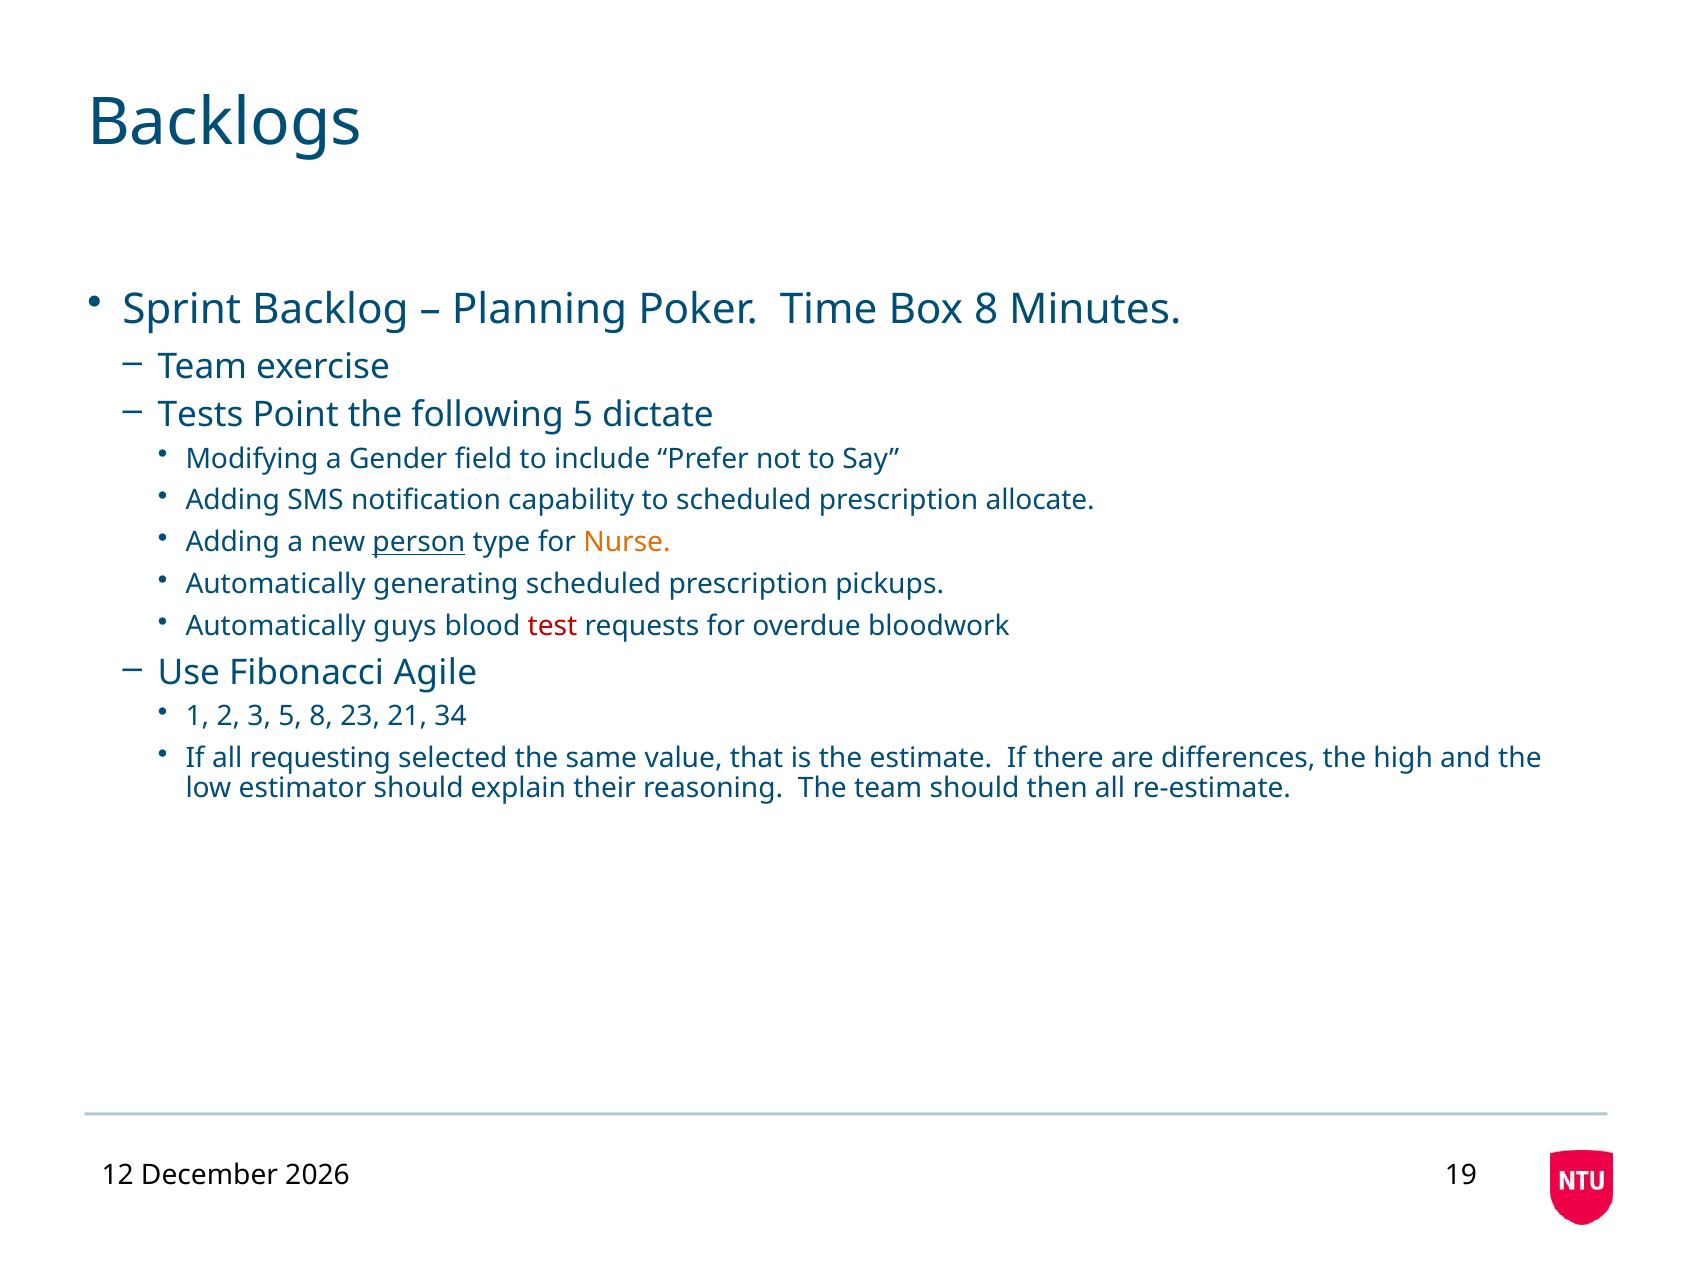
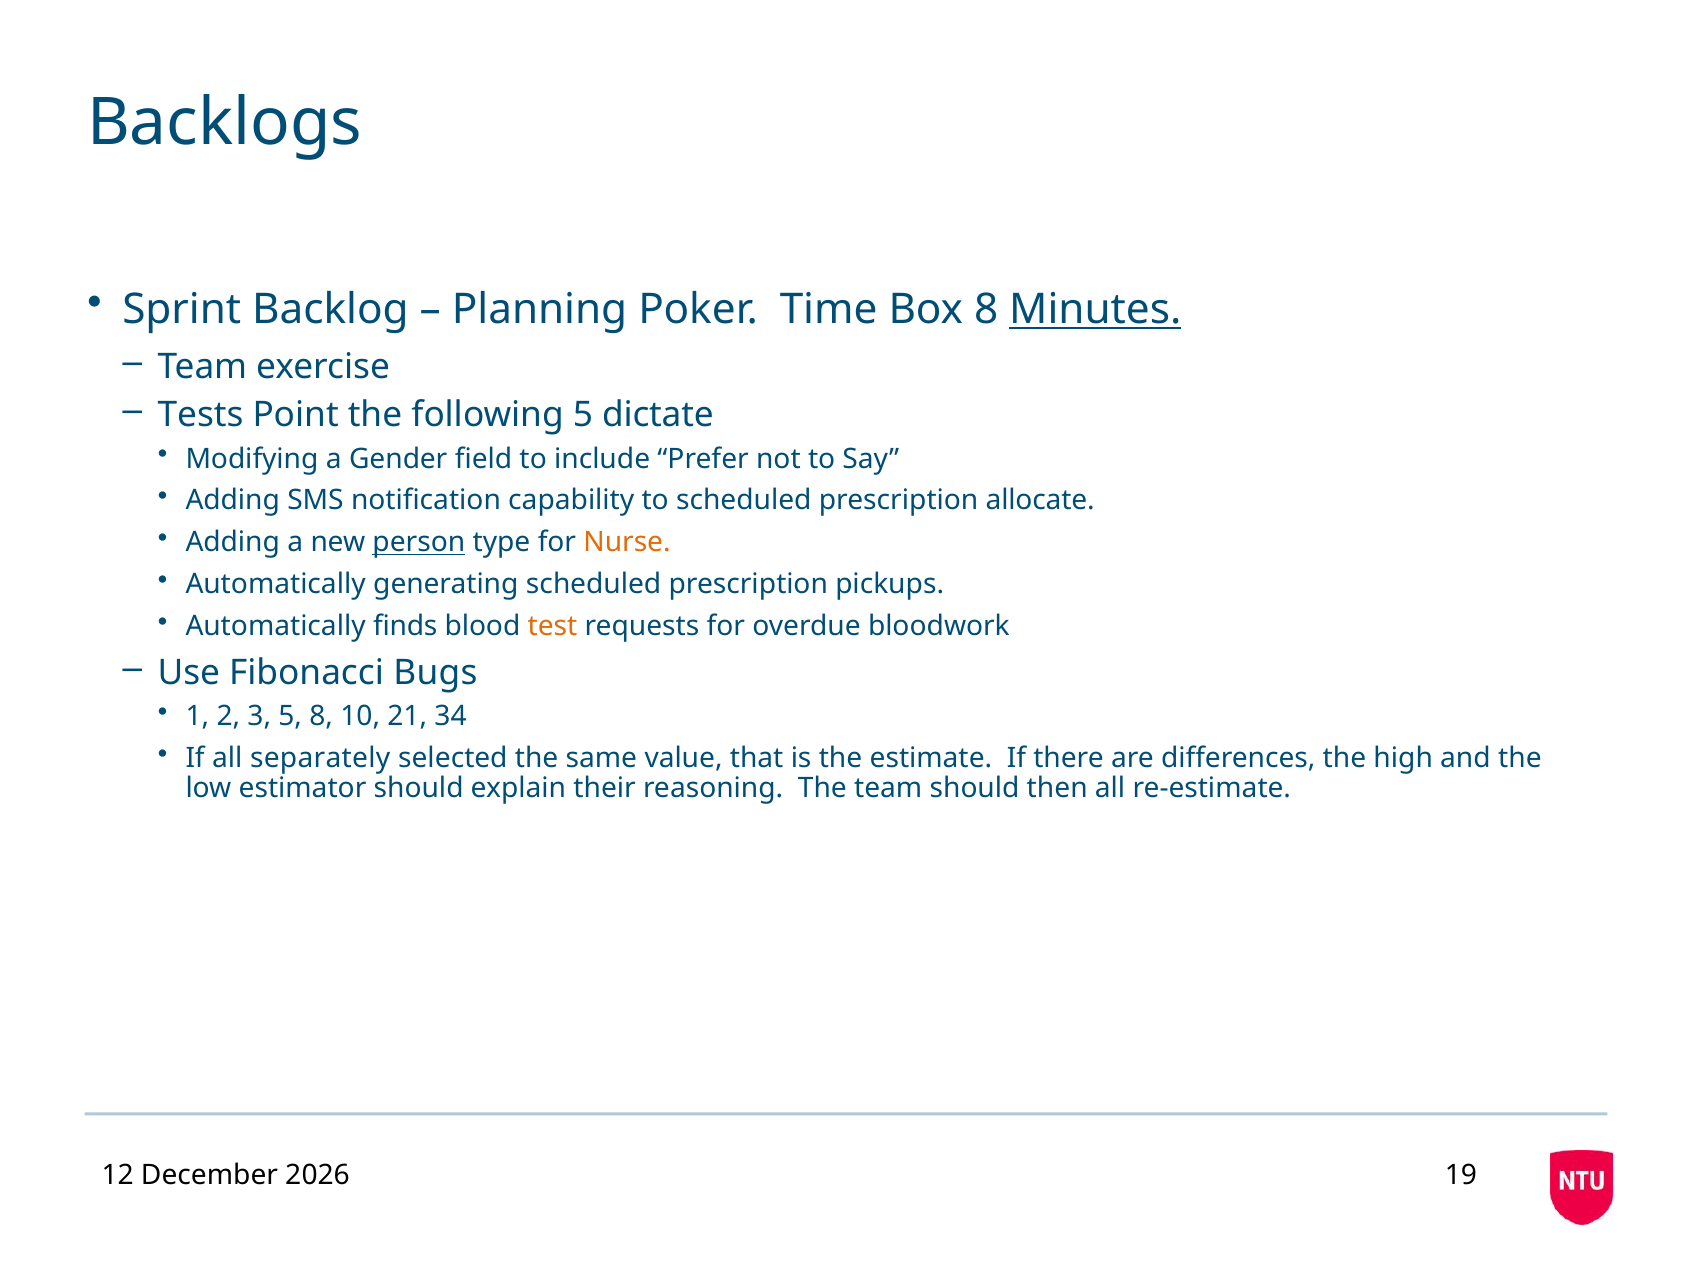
Minutes underline: none -> present
guys: guys -> finds
test colour: red -> orange
Agile: Agile -> Bugs
23: 23 -> 10
requesting: requesting -> separately
